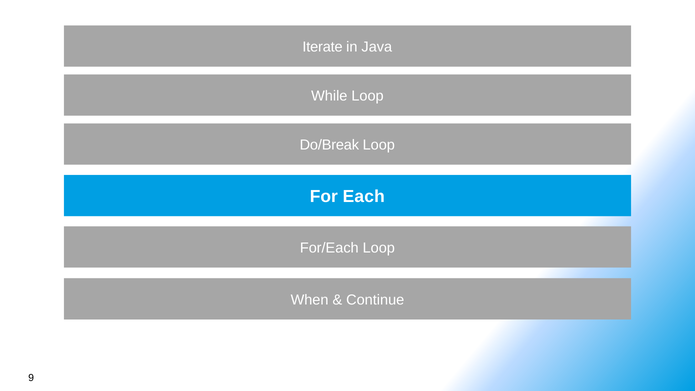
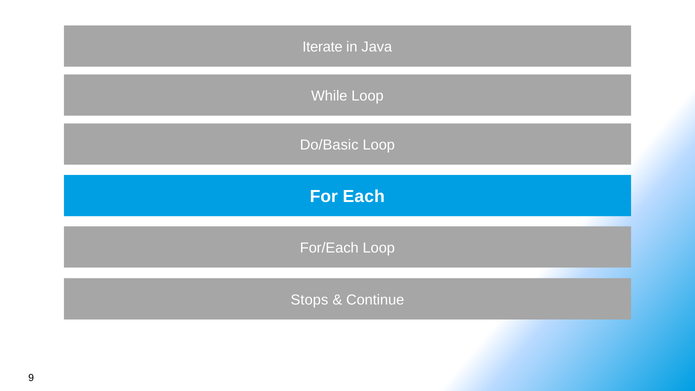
Do/Break: Do/Break -> Do/Basic
When: When -> Stops
